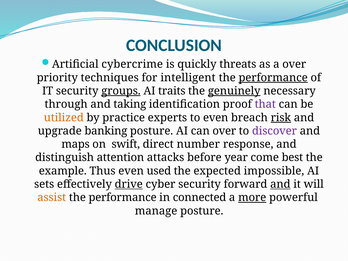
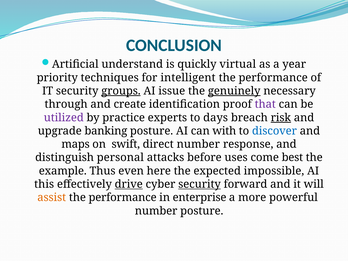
cybercrime: cybercrime -> understand
threats: threats -> virtual
a over: over -> year
performance at (273, 78) underline: present -> none
traits: traits -> issue
taking: taking -> create
utilized colour: orange -> purple
to even: even -> days
can over: over -> with
discover colour: purple -> blue
attention: attention -> personal
year: year -> uses
used: used -> here
sets: sets -> this
security at (200, 184) underline: none -> present
and at (280, 184) underline: present -> none
connected: connected -> enterprise
more underline: present -> none
manage at (156, 211): manage -> number
